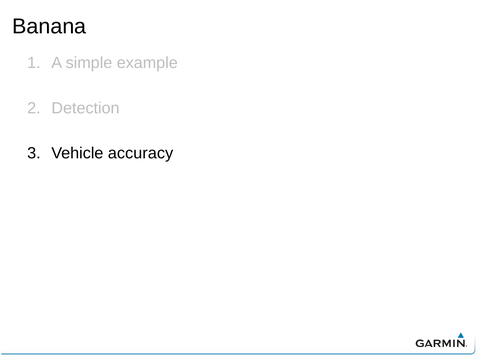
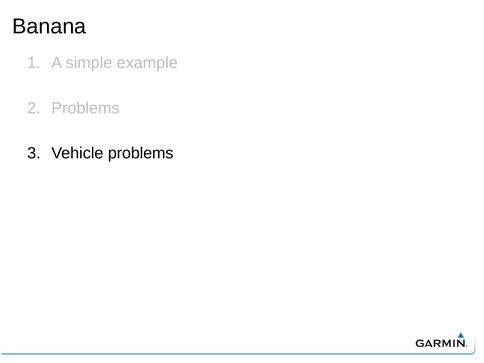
Detection at (85, 108): Detection -> Problems
Vehicle accuracy: accuracy -> problems
